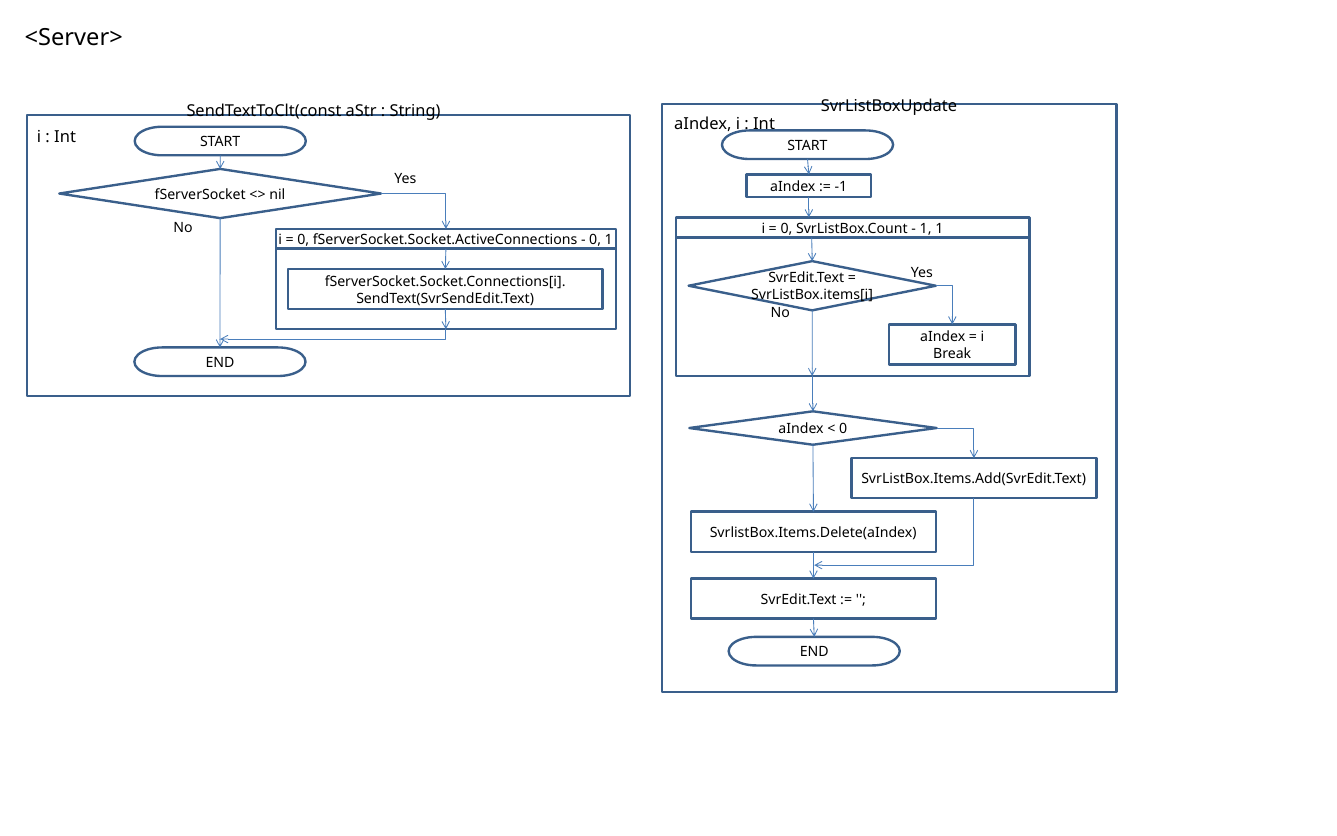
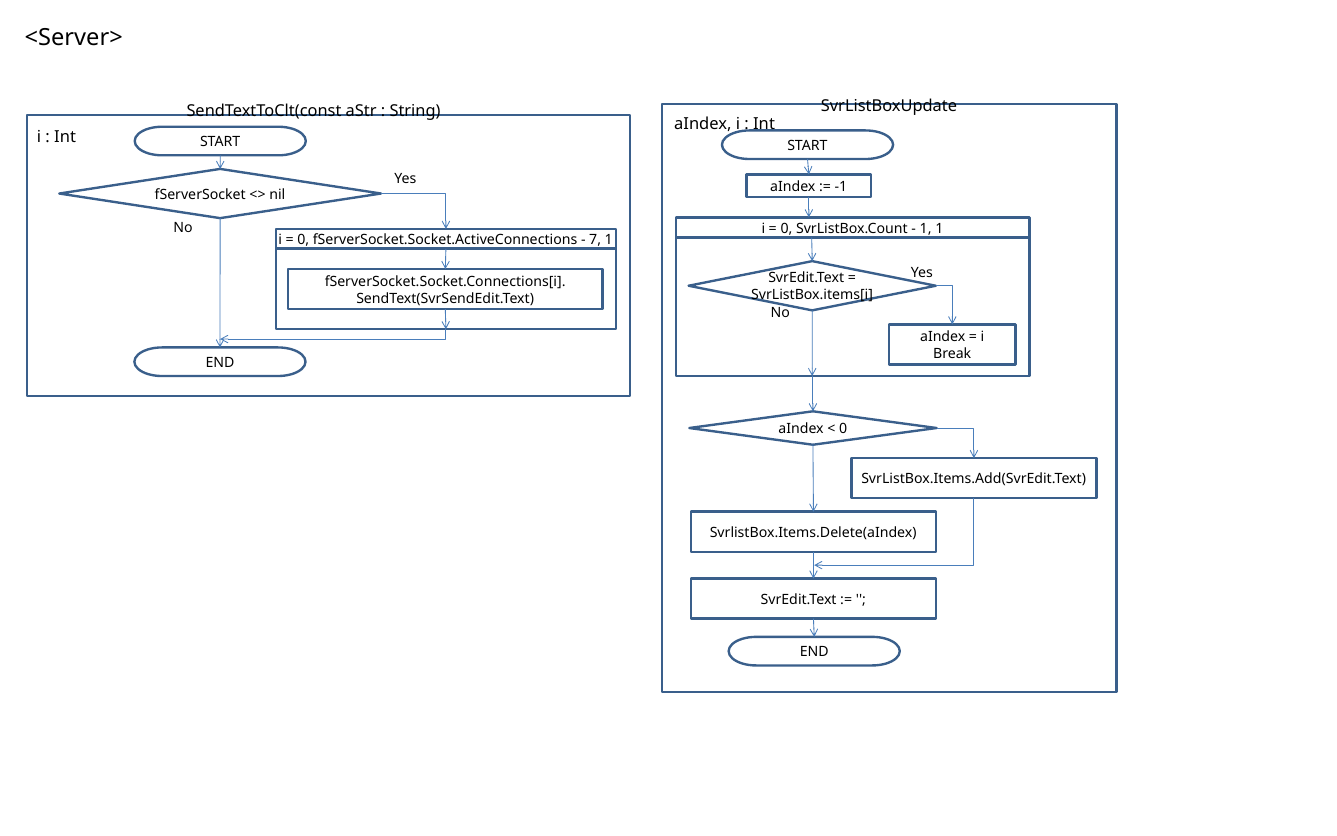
0 at (595, 240): 0 -> 7
